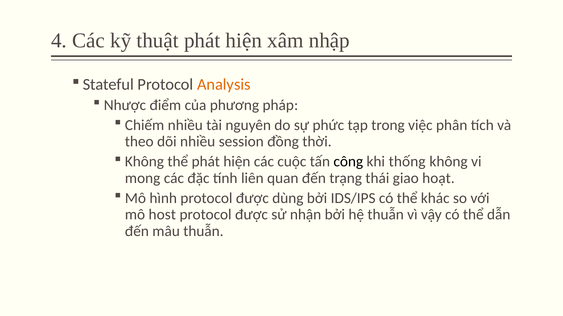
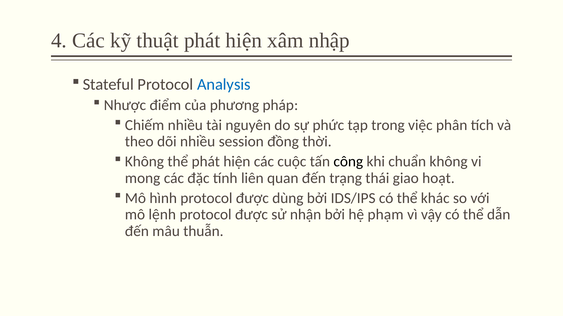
Analysis colour: orange -> blue
thống: thống -> chuẩn
host: host -> lệnh
hệ thuẫn: thuẫn -> phạm
